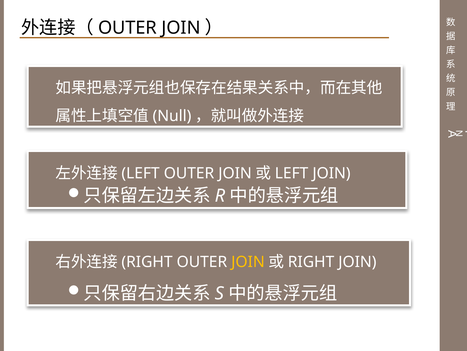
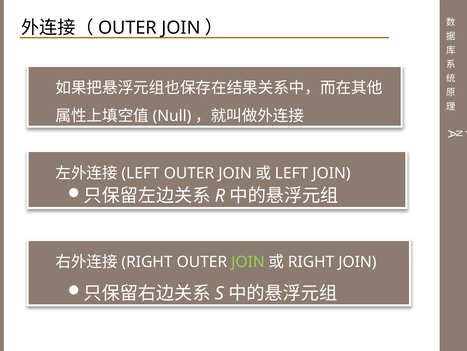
JOIN at (248, 261) colour: yellow -> light green
